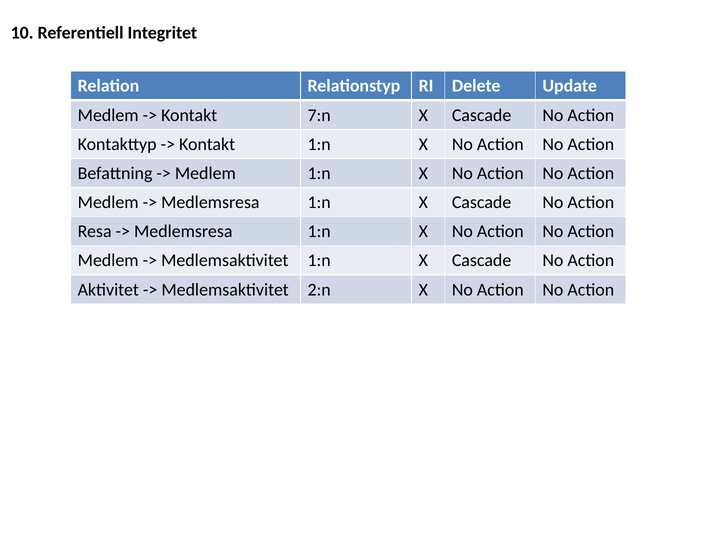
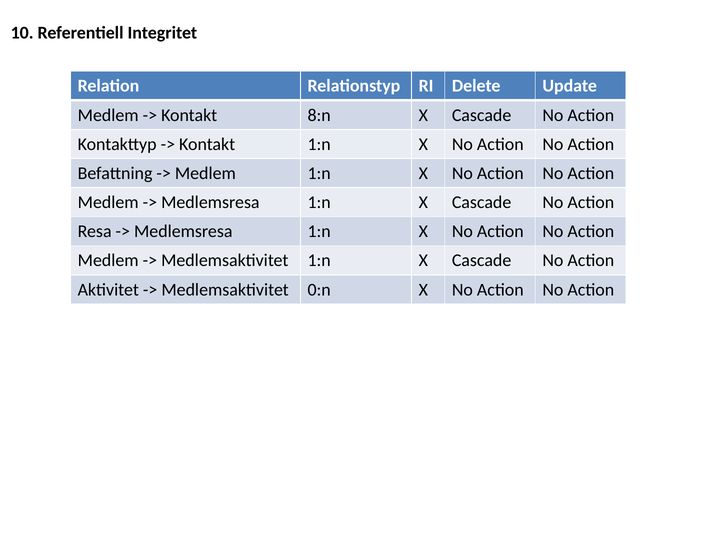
7:n: 7:n -> 8:n
2:n: 2:n -> 0:n
